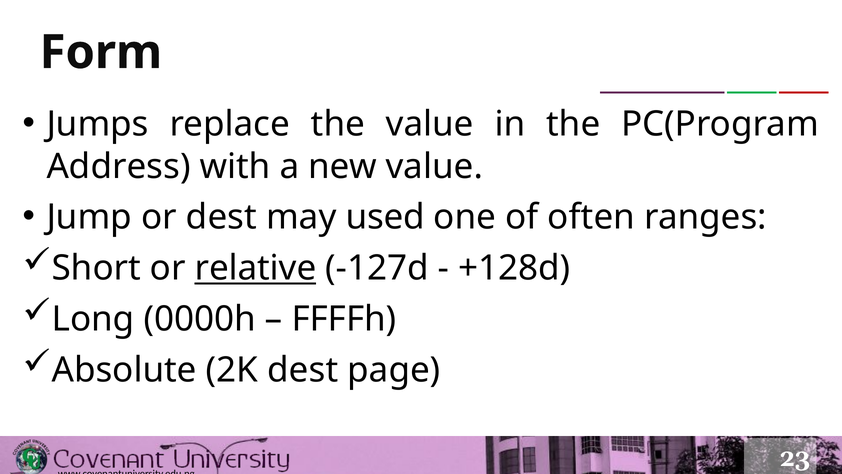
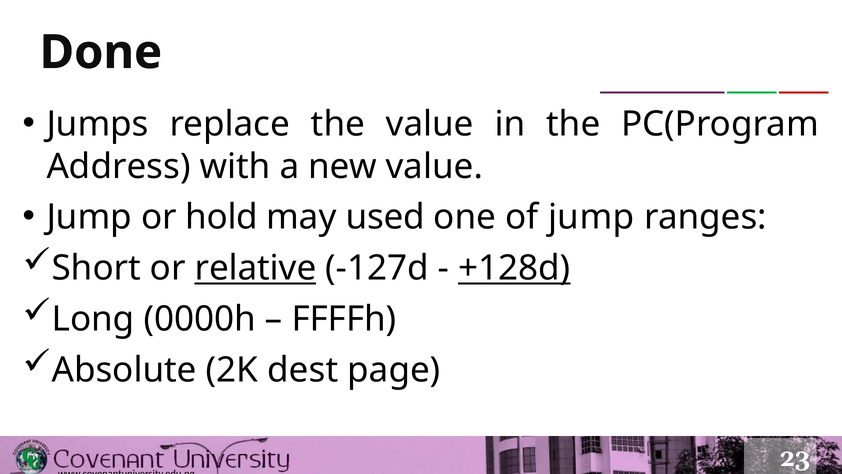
Form: Form -> Done
or dest: dest -> hold
of often: often -> jump
+128d underline: none -> present
